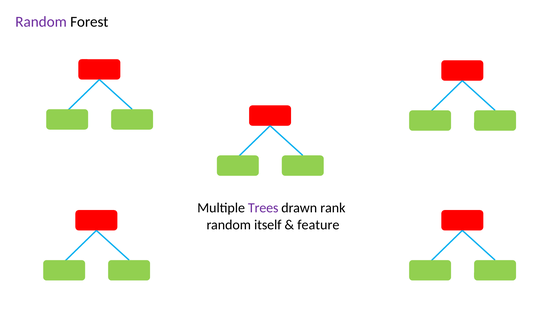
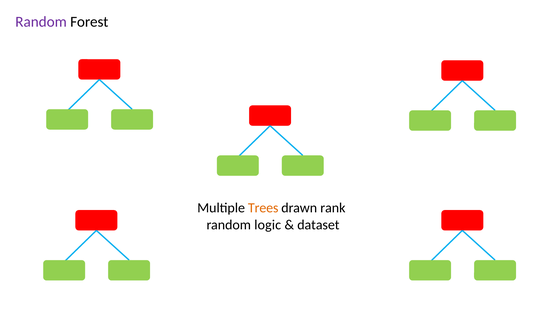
Trees colour: purple -> orange
itself: itself -> logic
feature: feature -> dataset
